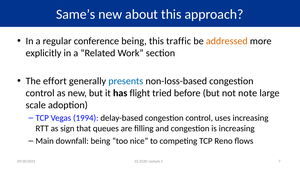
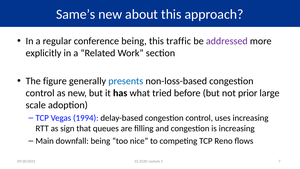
addressed colour: orange -> purple
effort: effort -> figure
flight: flight -> what
note: note -> prior
